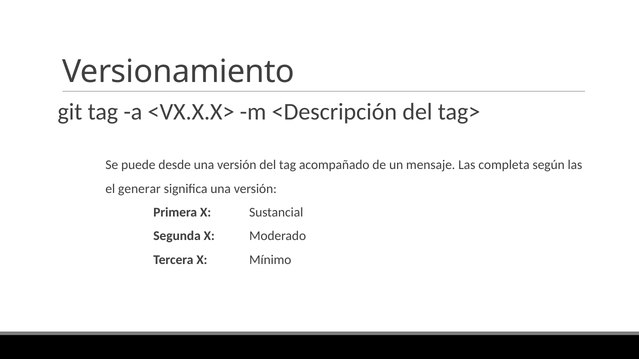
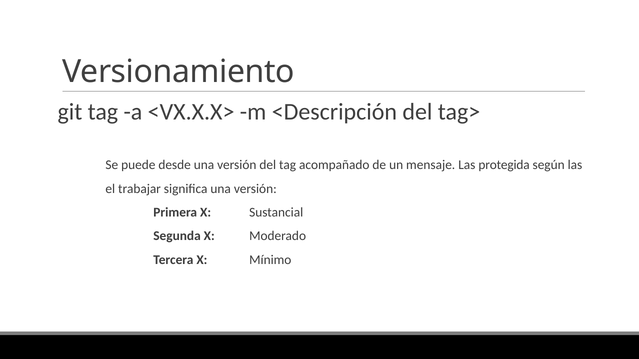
completa: completa -> protegida
generar: generar -> trabajar
